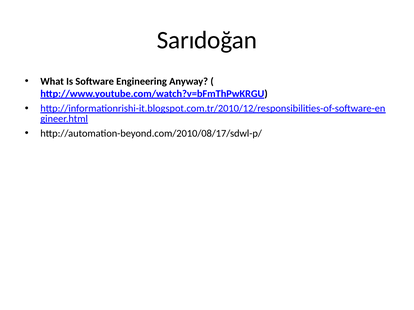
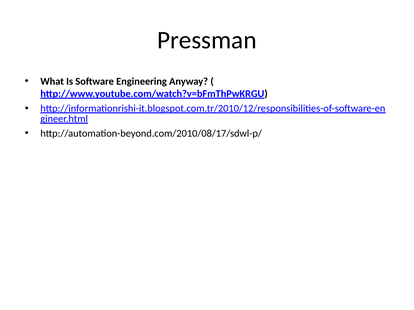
Sarıdoğan: Sarıdoğan -> Pressman
